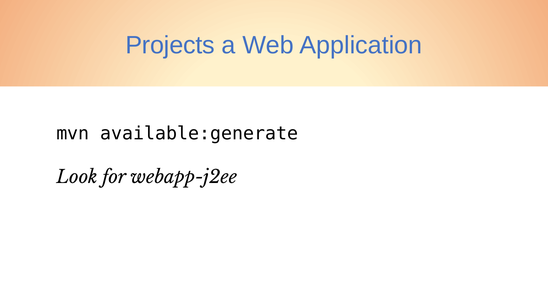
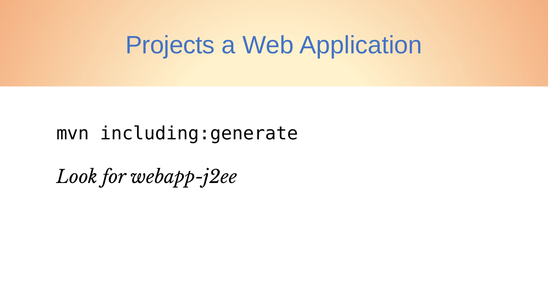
available:generate: available:generate -> including:generate
